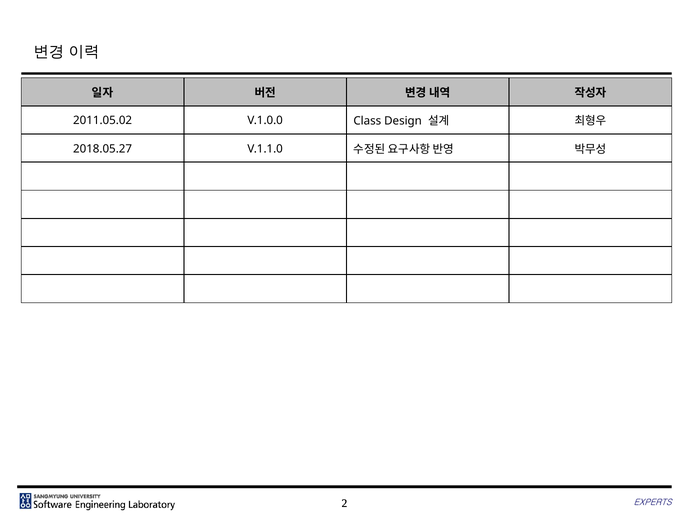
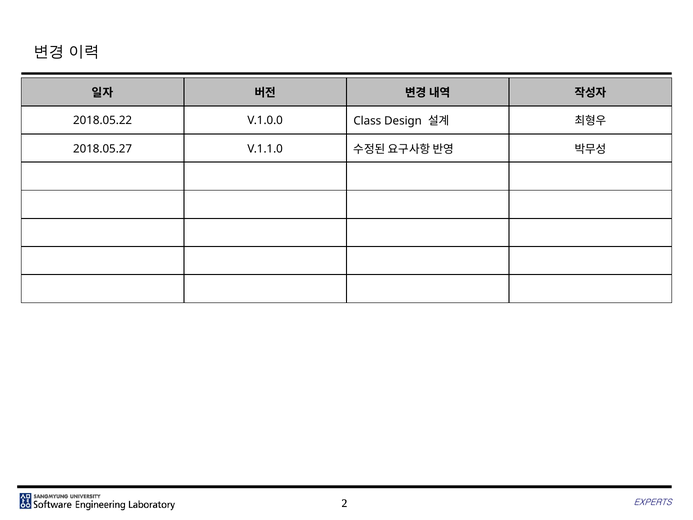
2011.05.02: 2011.05.02 -> 2018.05.22
